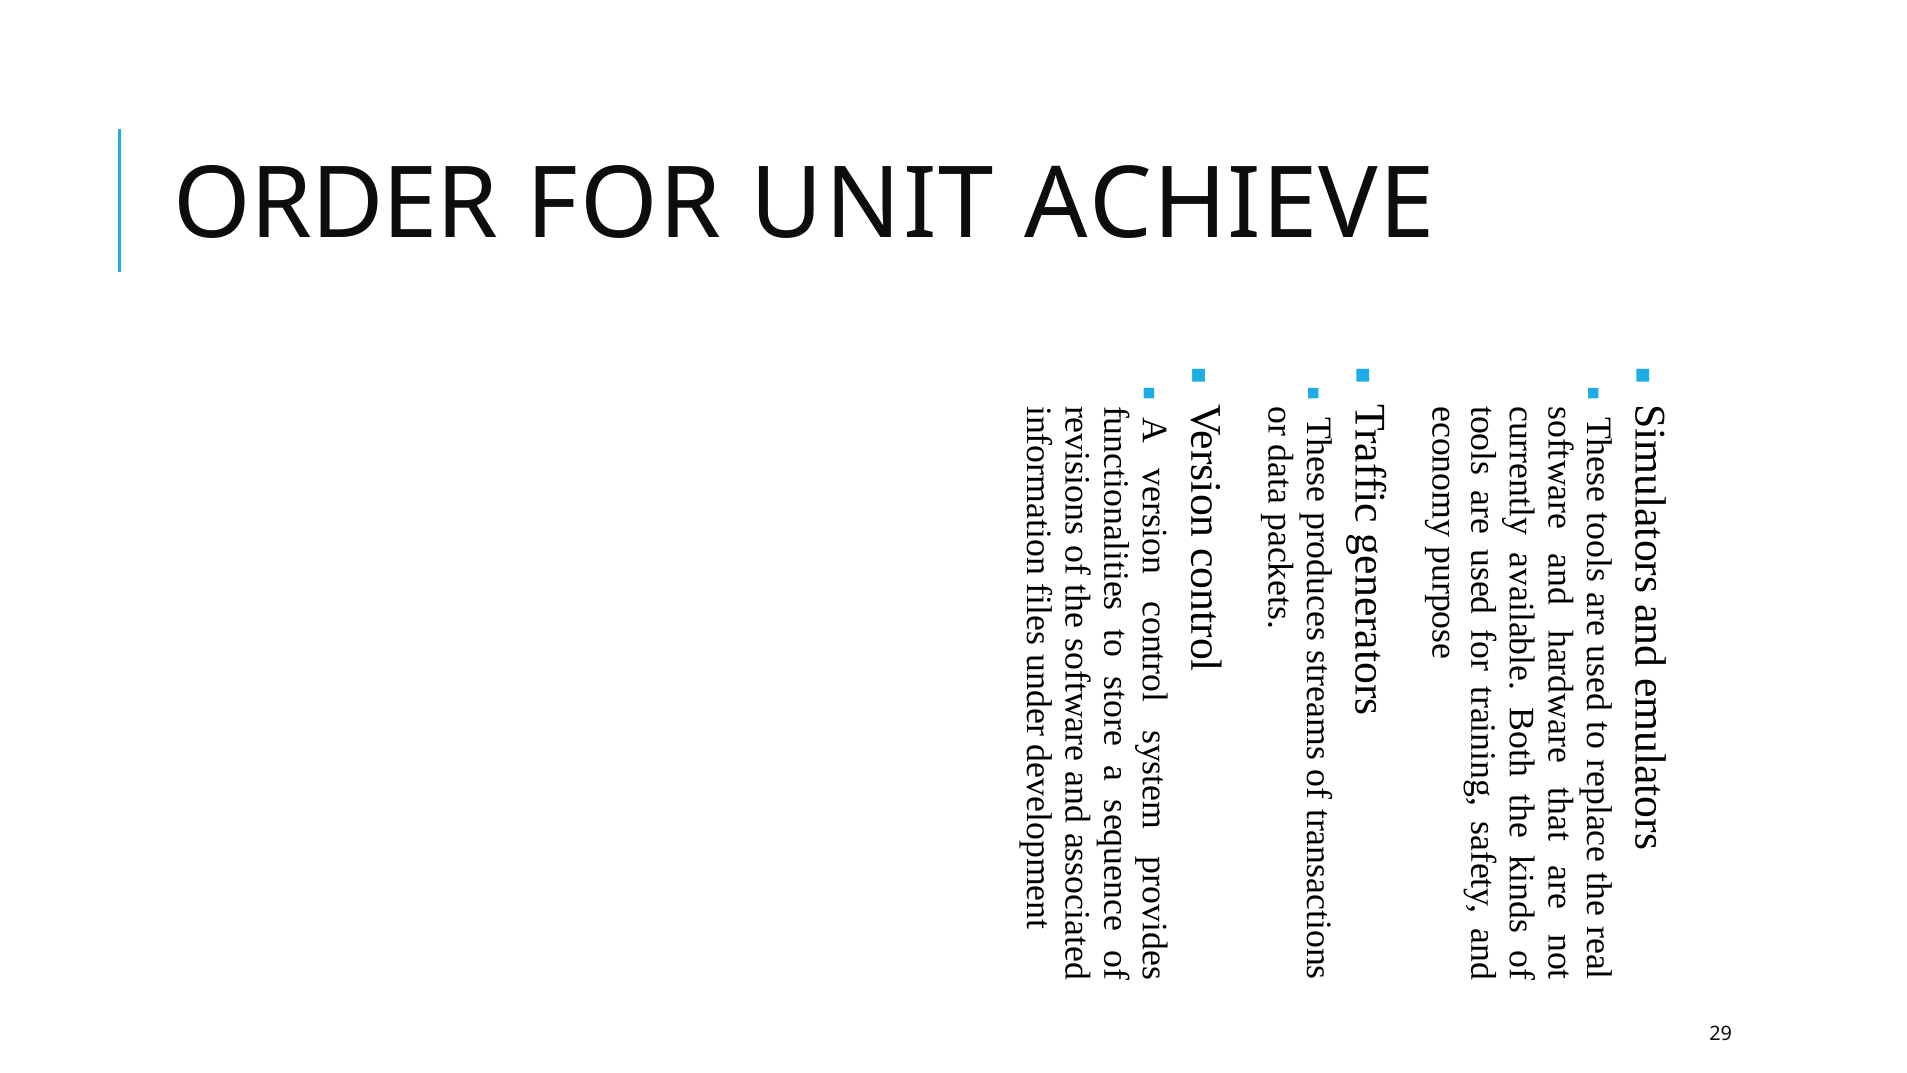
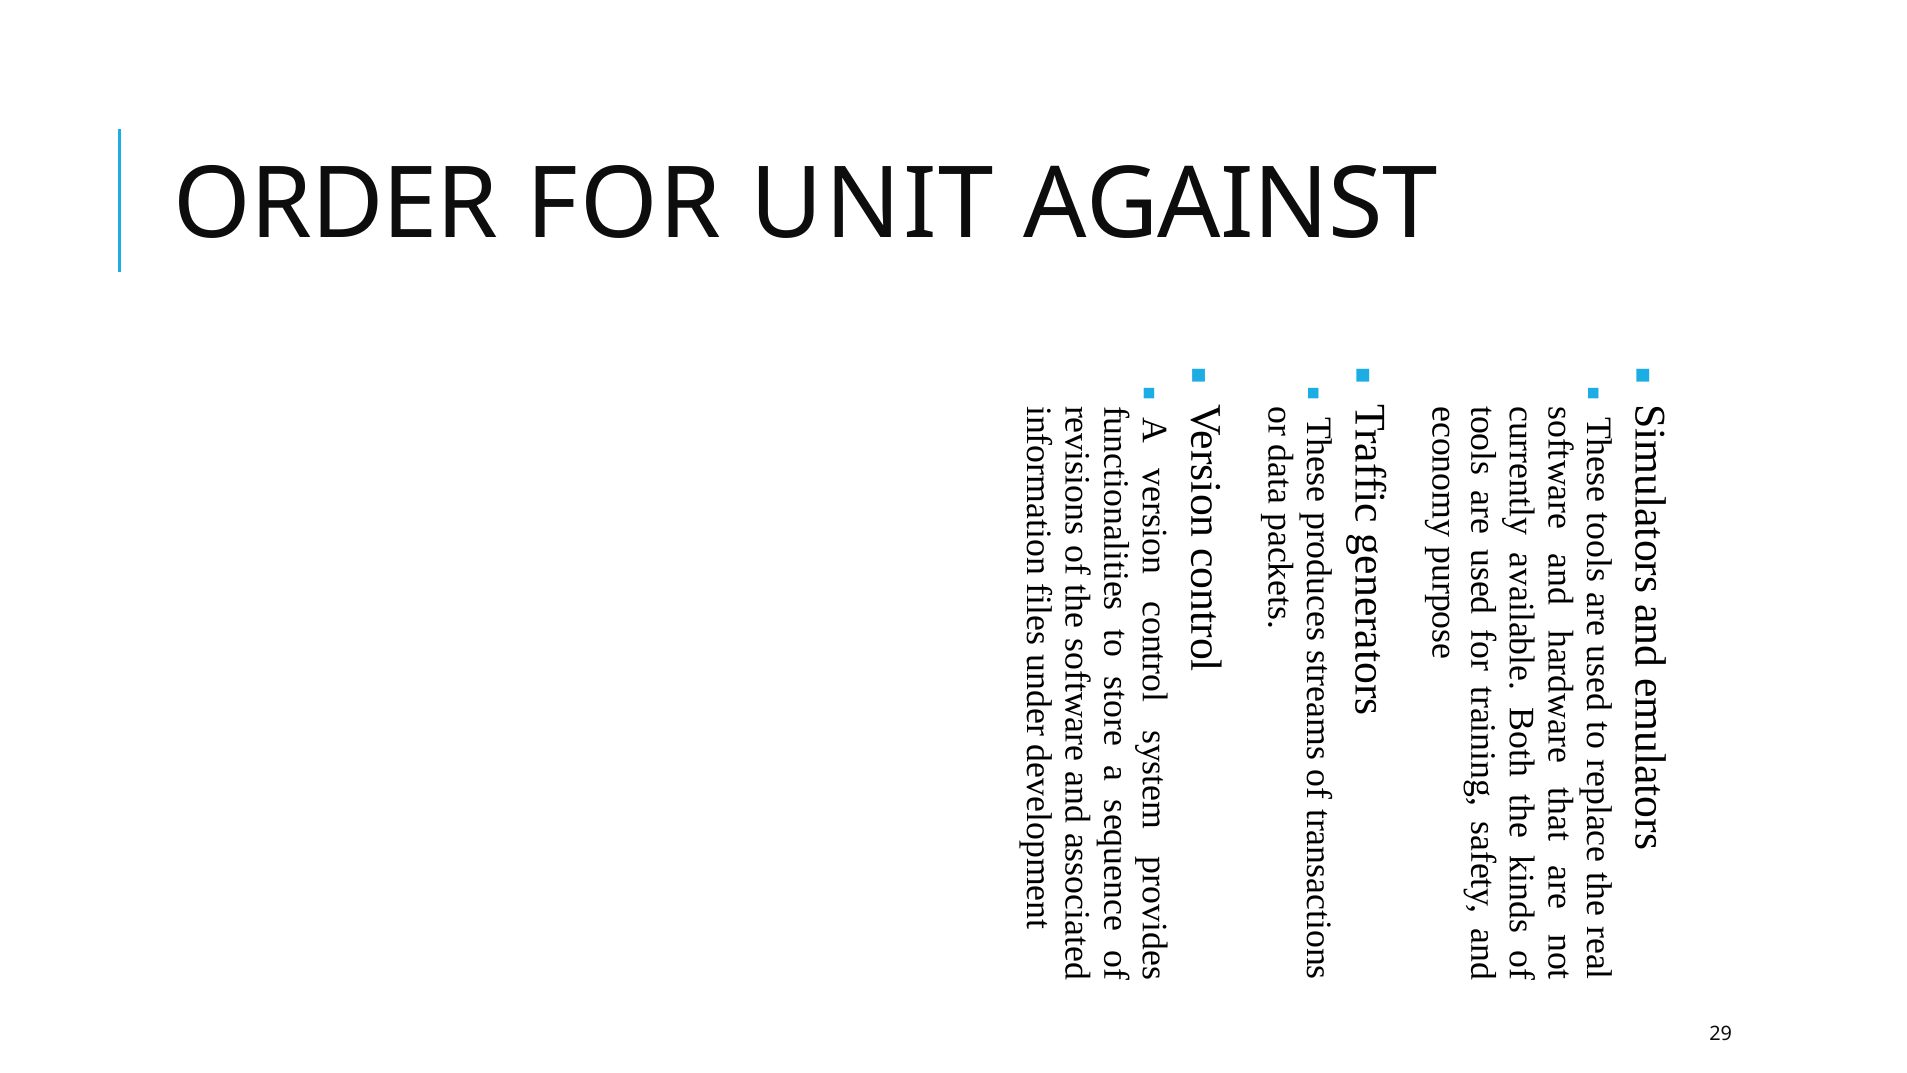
ACHIEVE: ACHIEVE -> AGAINST
